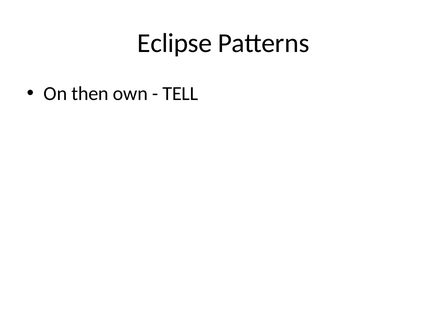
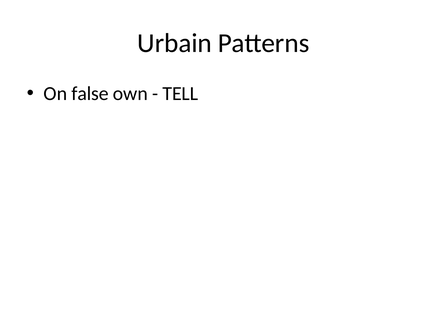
Eclipse: Eclipse -> Urbain
then: then -> false
